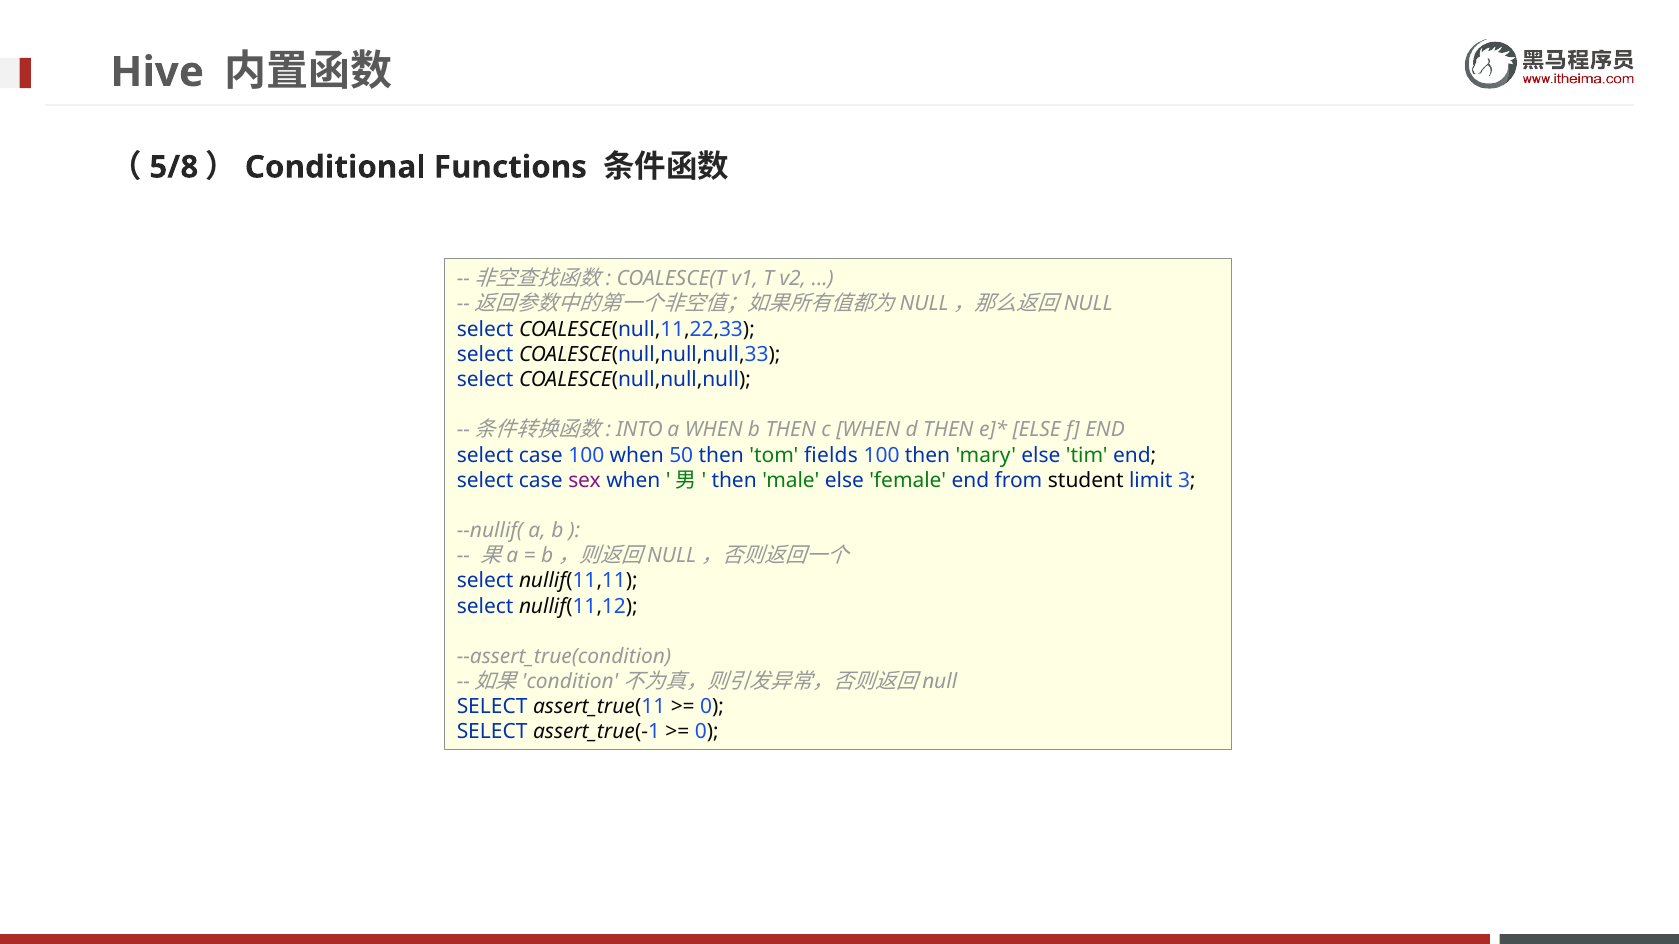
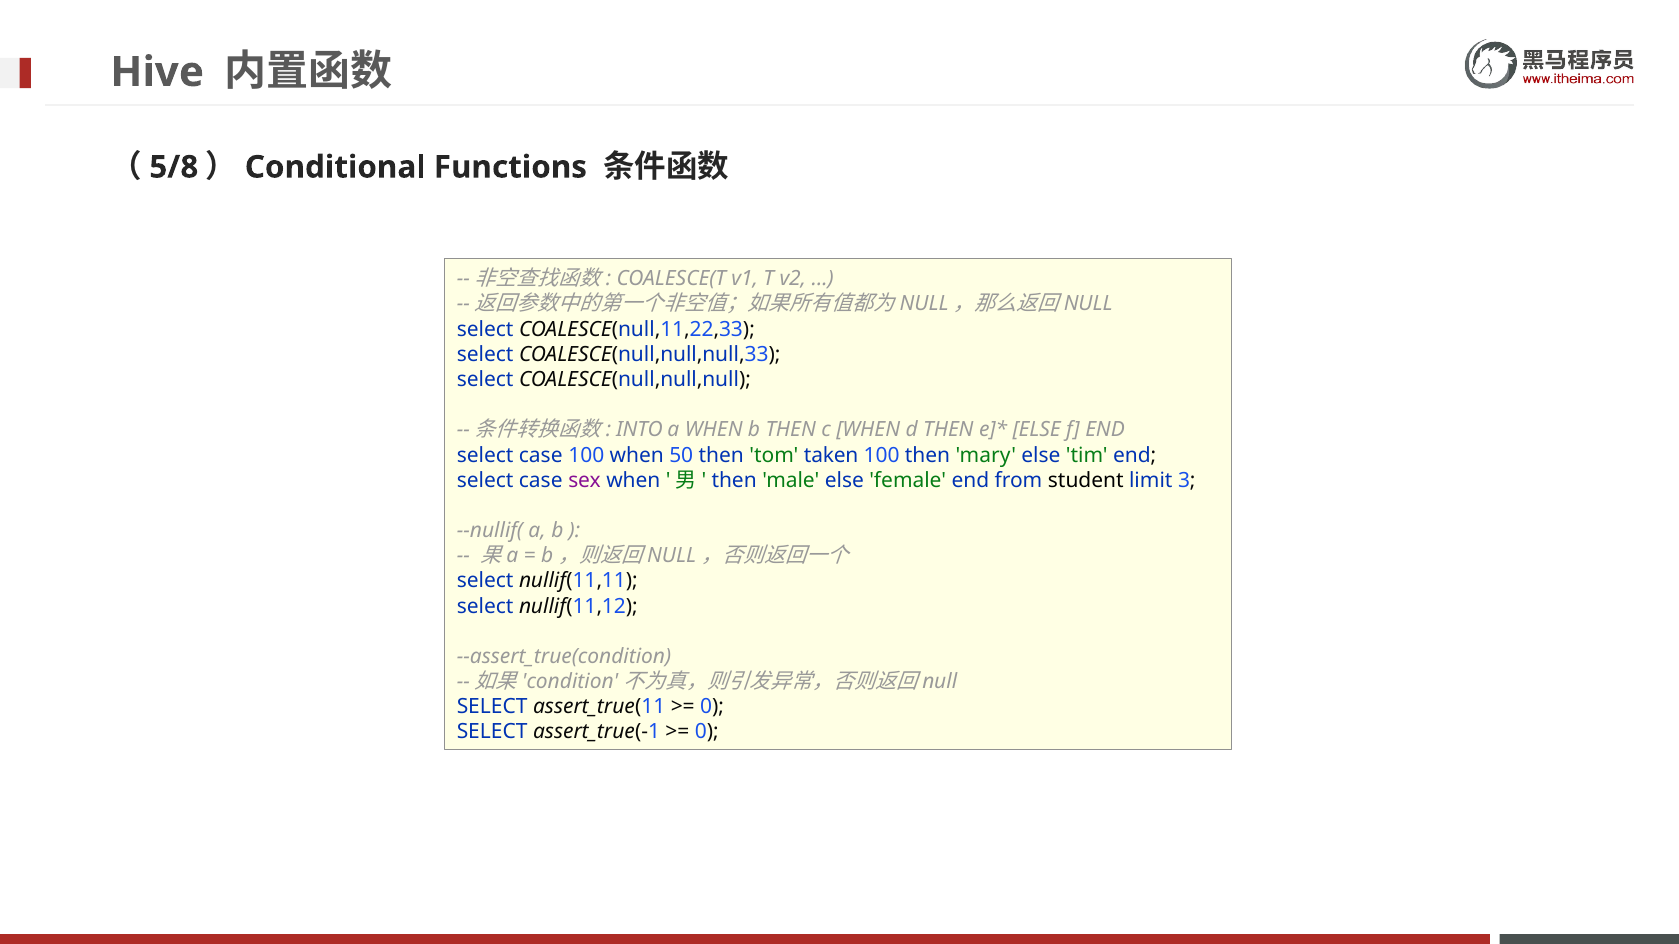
fields: fields -> taken
